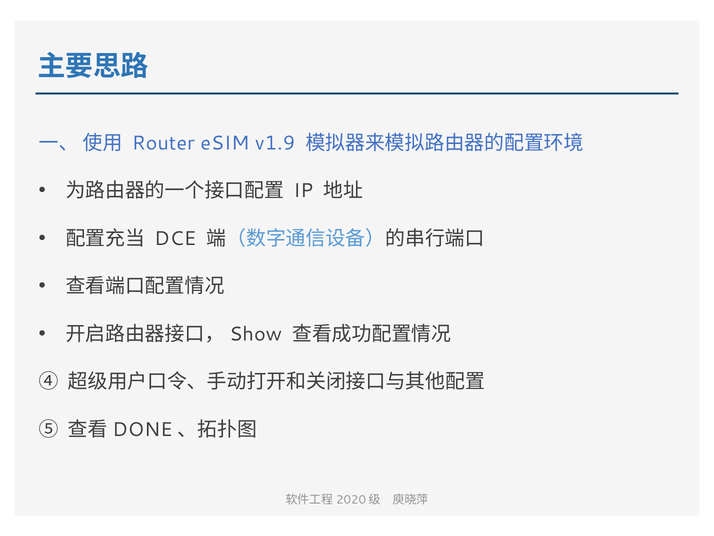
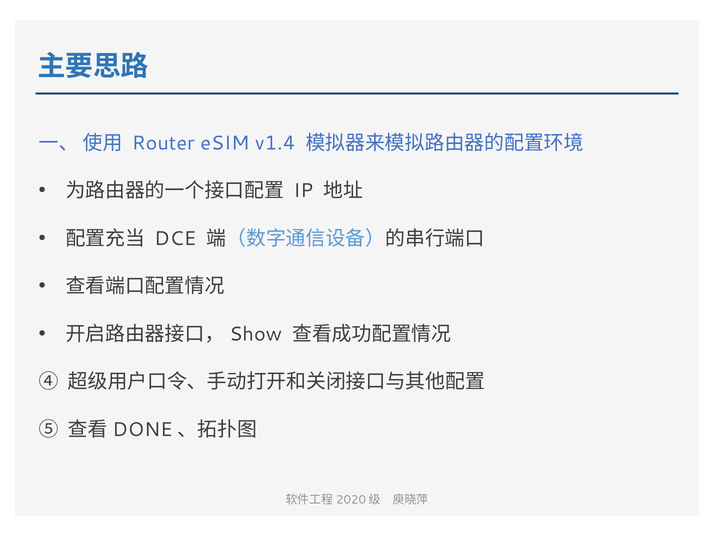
v1.9: v1.9 -> v1.4
